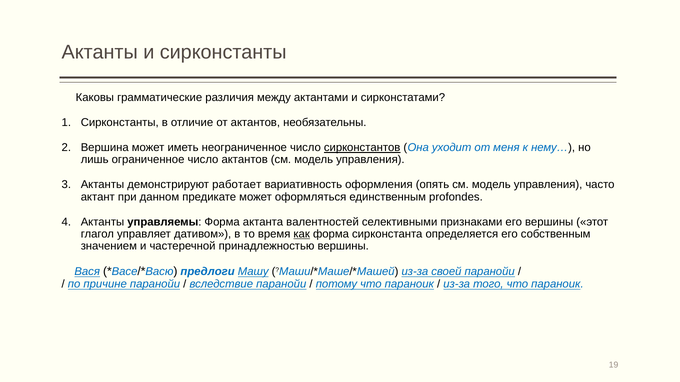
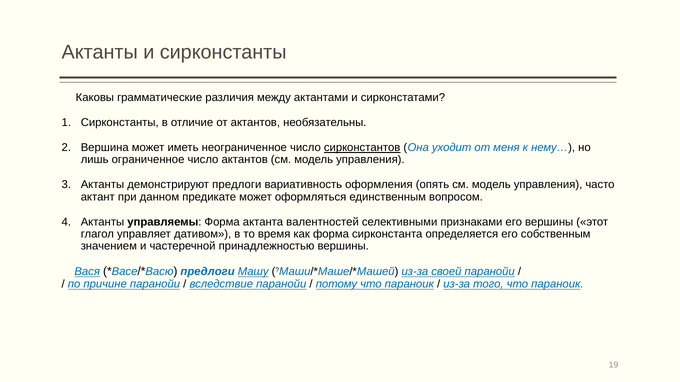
демонстрируют работает: работает -> предлоги
profondes: profondes -> вопросом
как underline: present -> none
